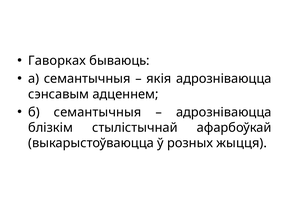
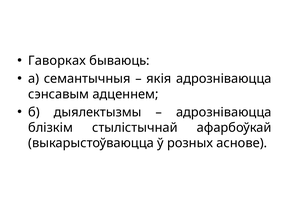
б семантычныя: семантычныя -> дыялектызмы
жыцця: жыцця -> аснове
